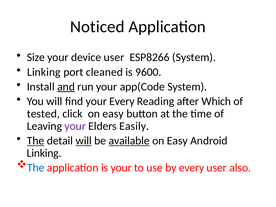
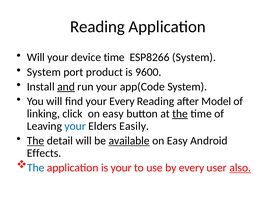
Noticed at (97, 27): Noticed -> Reading
Size at (36, 57): Size -> Will
device user: user -> time
Linking at (44, 72): Linking -> System
cleaned: cleaned -> product
Which: Which -> Model
tested: tested -> linking
the at (180, 114) underline: none -> present
your at (75, 126) colour: purple -> blue
will at (84, 141) underline: present -> none
Linking at (44, 153): Linking -> Effects
also underline: none -> present
